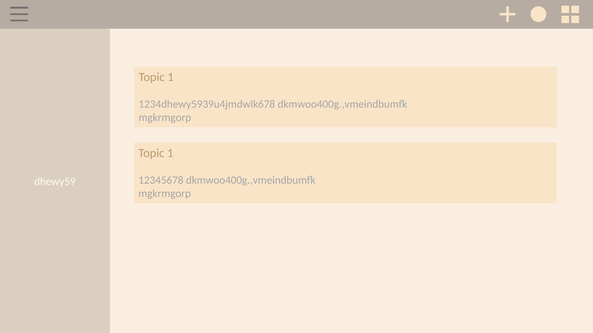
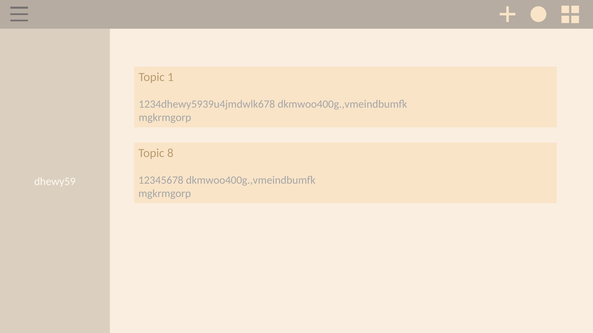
1 at (170, 153): 1 -> 8
